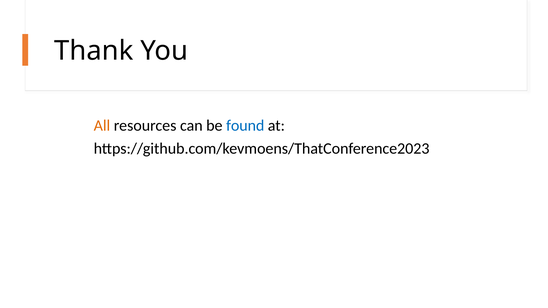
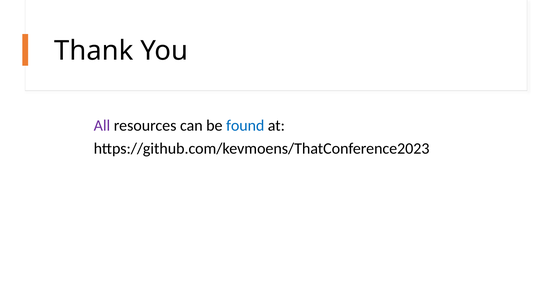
All colour: orange -> purple
